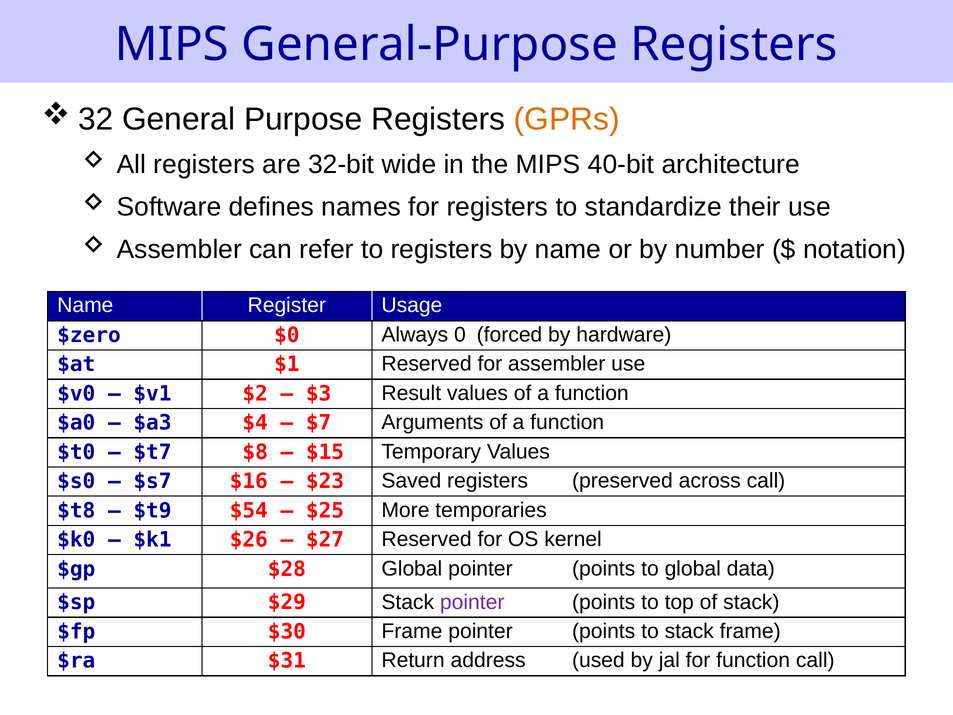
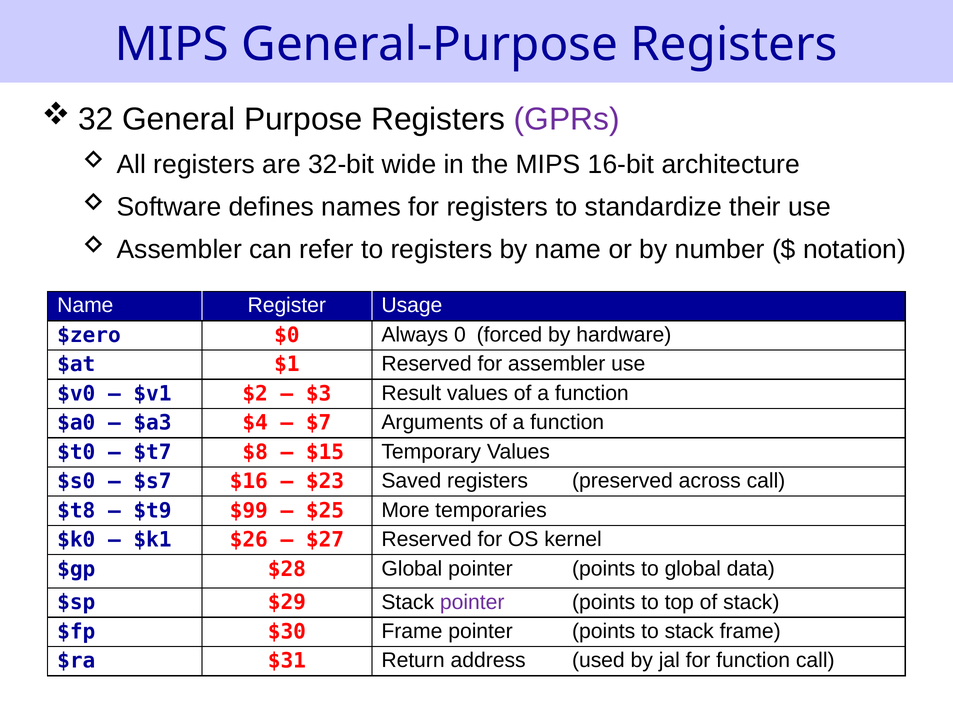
GPRs colour: orange -> purple
40-bit: 40-bit -> 16-bit
$54: $54 -> $99
